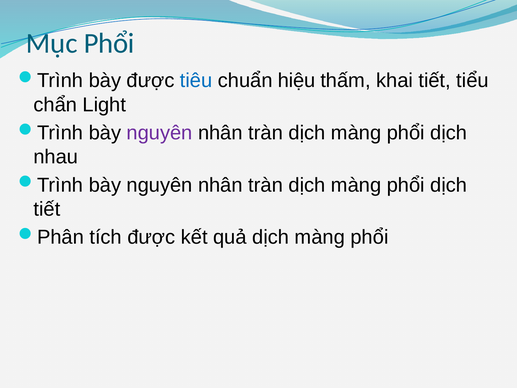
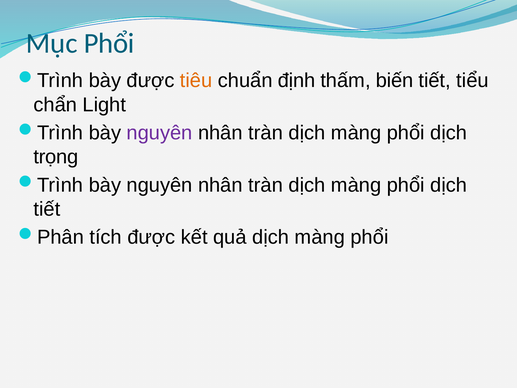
tiêu colour: blue -> orange
hiệu: hiệu -> định
khai: khai -> biến
nhau: nhau -> trọng
